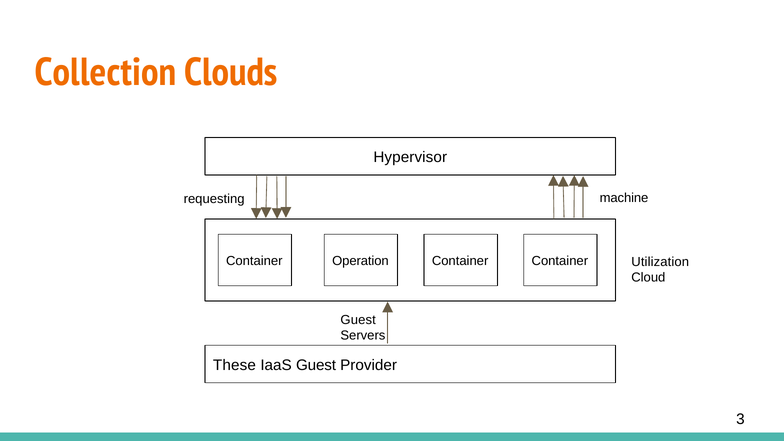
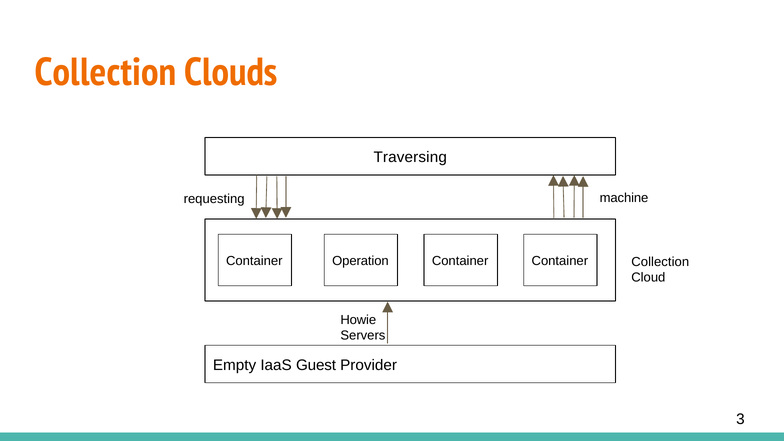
Hypervisor: Hypervisor -> Traversing
Utilization at (660, 262): Utilization -> Collection
Guest at (358, 320): Guest -> Howie
These: These -> Empty
